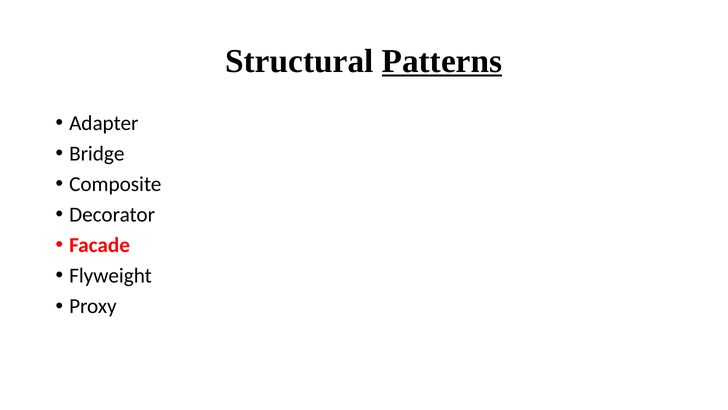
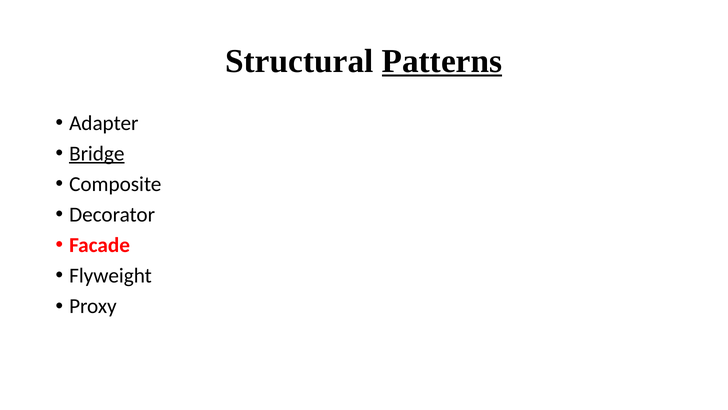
Bridge underline: none -> present
